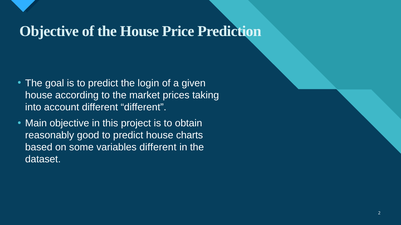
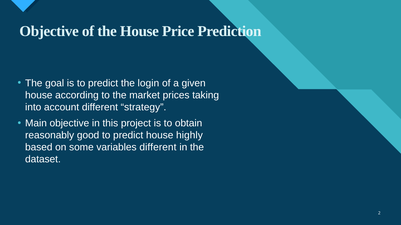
different different: different -> strategy
charts: charts -> highly
